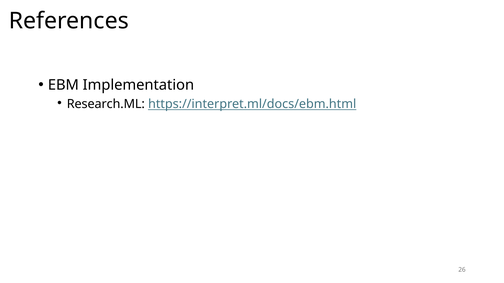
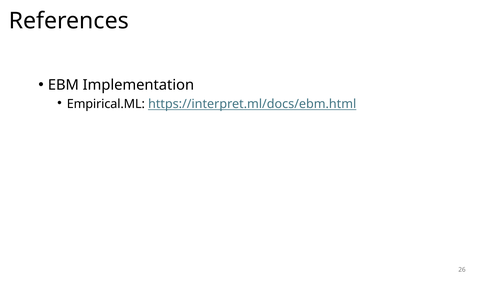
Research.ML: Research.ML -> Empirical.ML
